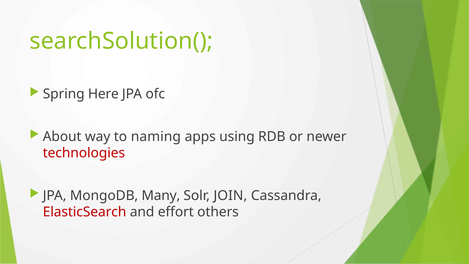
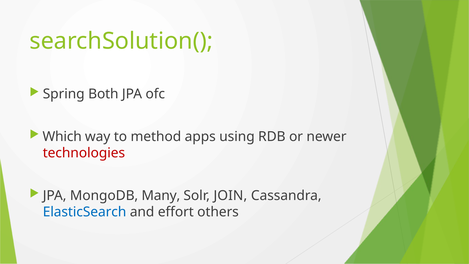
Here: Here -> Both
About: About -> Which
naming: naming -> method
ElasticSearch colour: red -> blue
